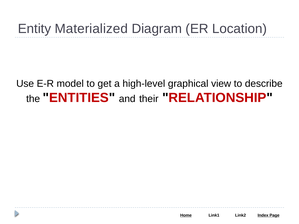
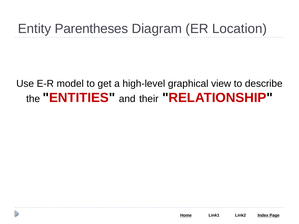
Materialized: Materialized -> Parentheses
